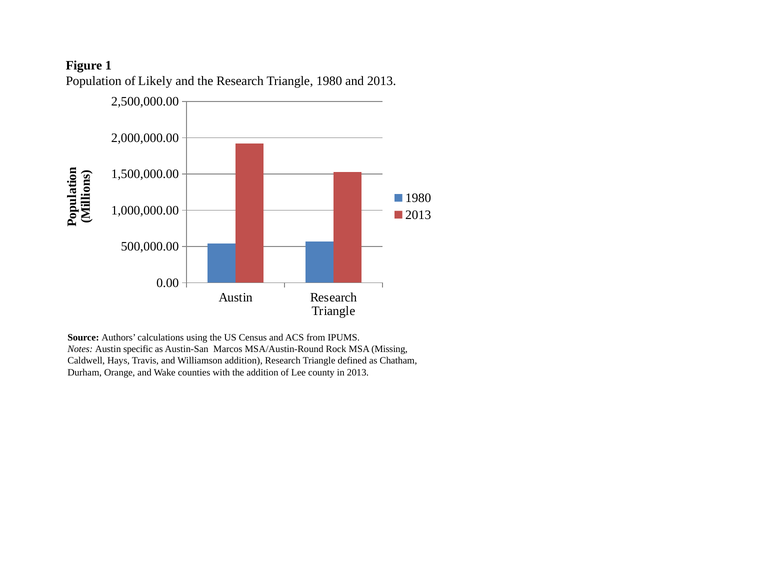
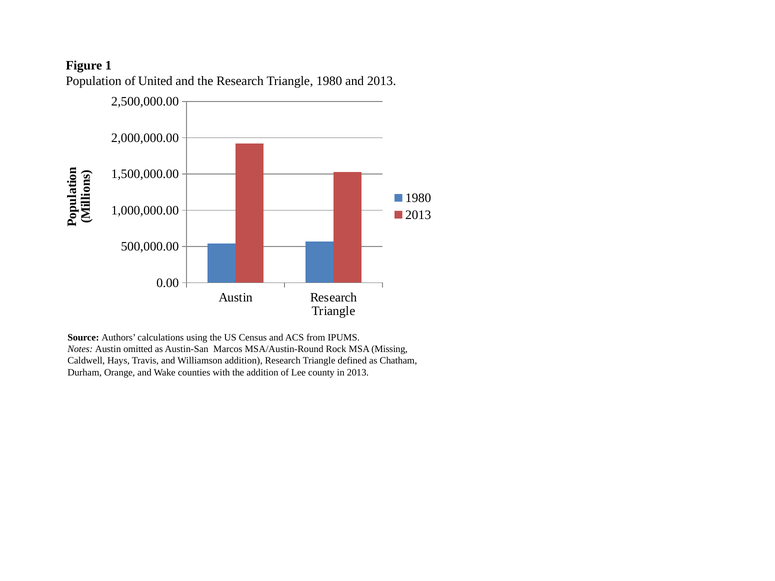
Likely: Likely -> United
specific: specific -> omitted
